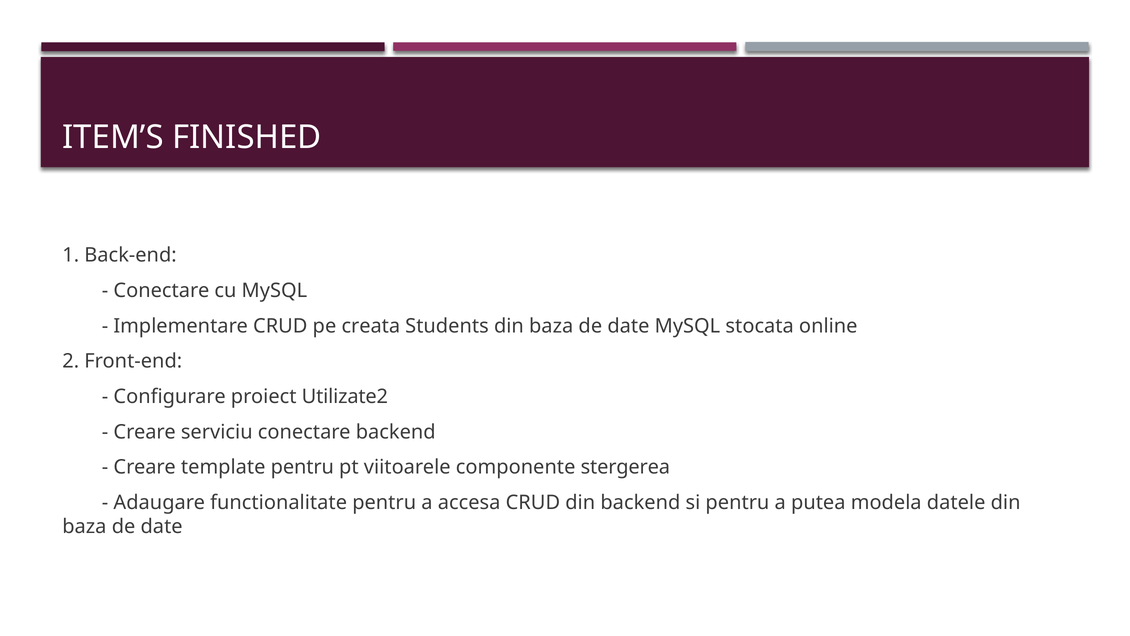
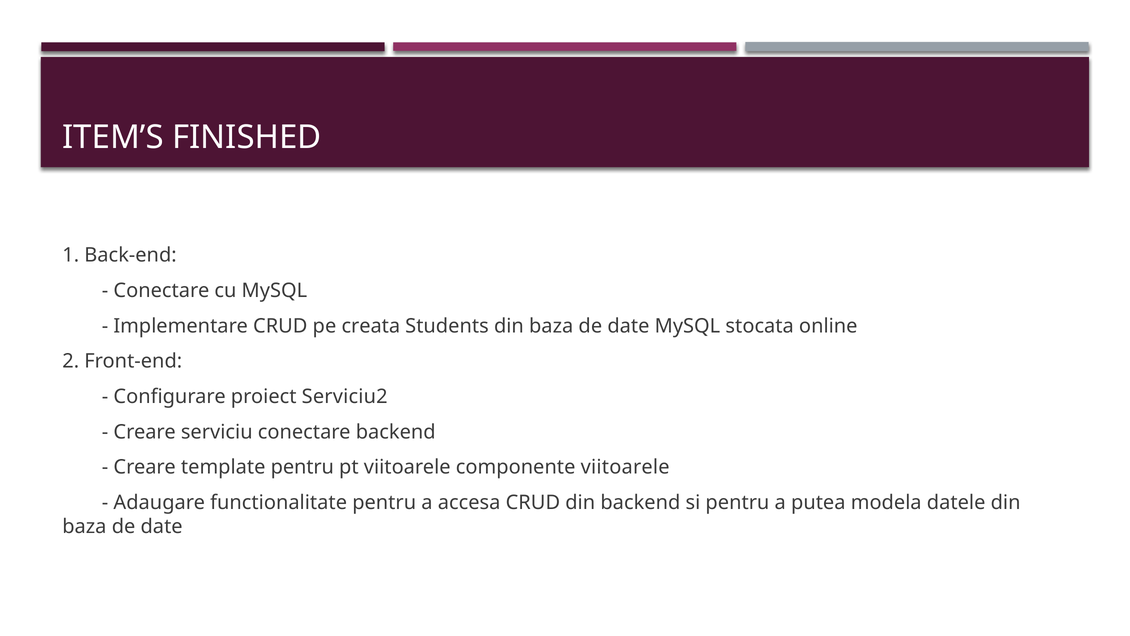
Utilizate2: Utilizate2 -> Serviciu2
componente stergerea: stergerea -> viitoarele
